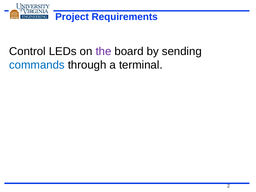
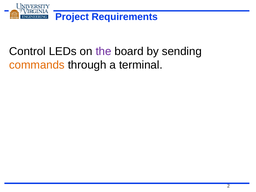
commands colour: blue -> orange
